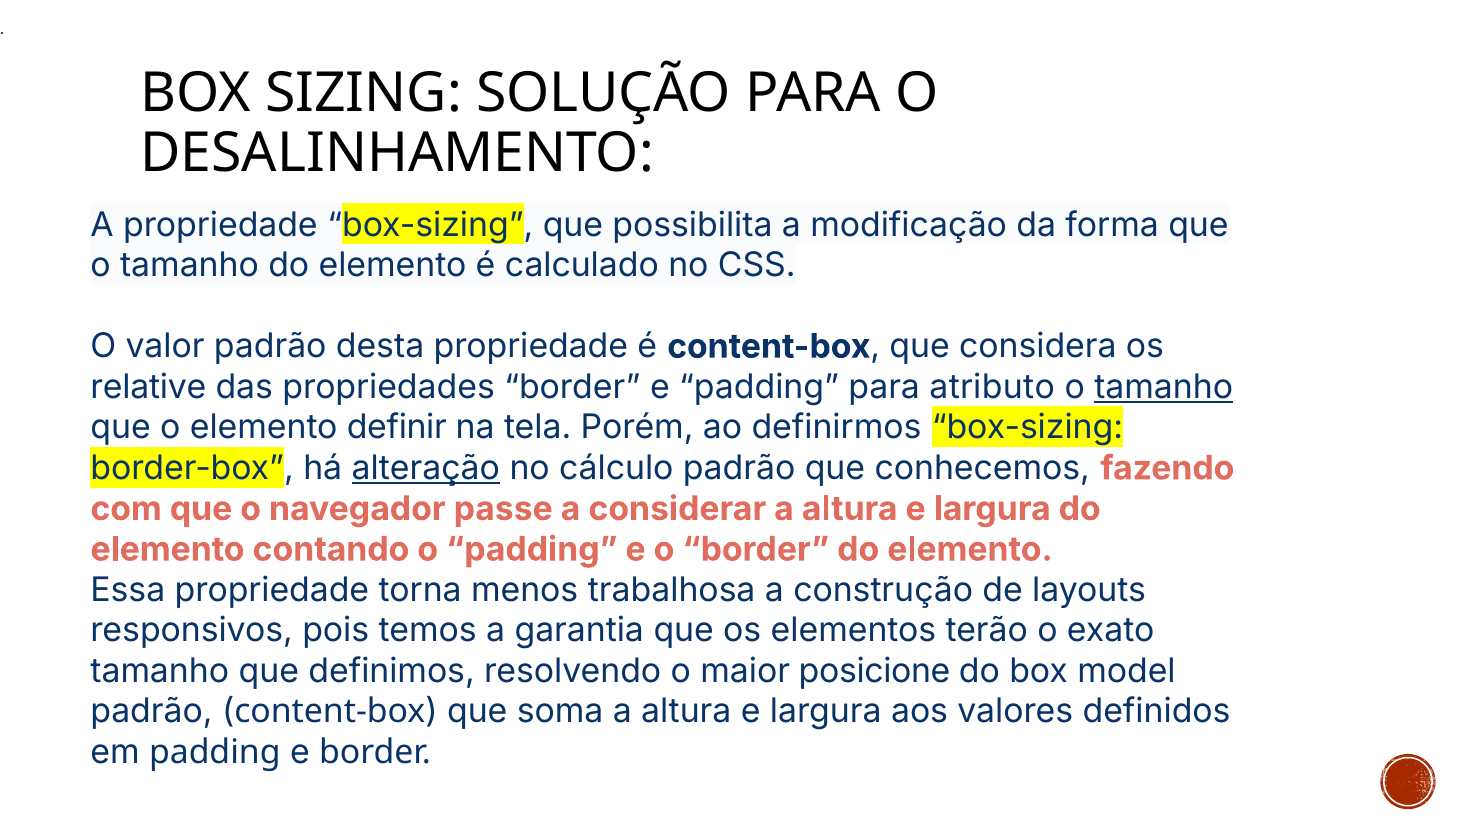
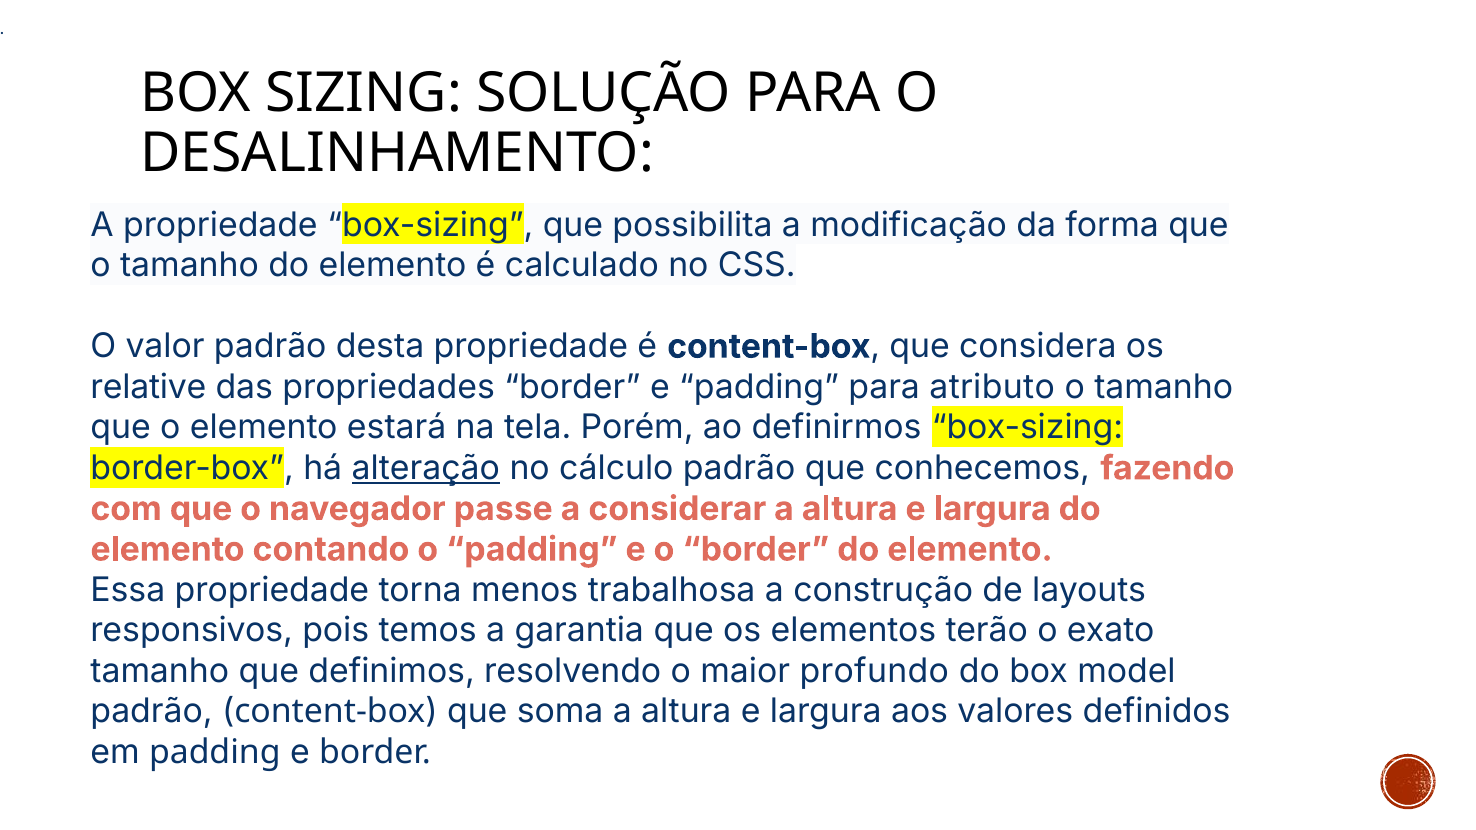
tamanho at (1164, 387) underline: present -> none
definir: definir -> estará
posicione: posicione -> profundo
